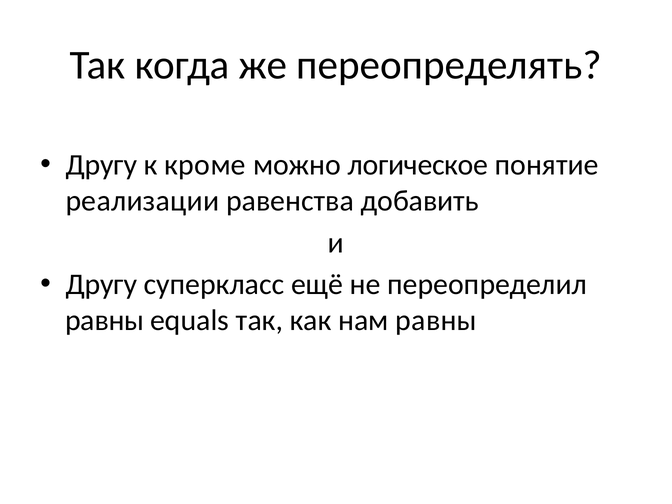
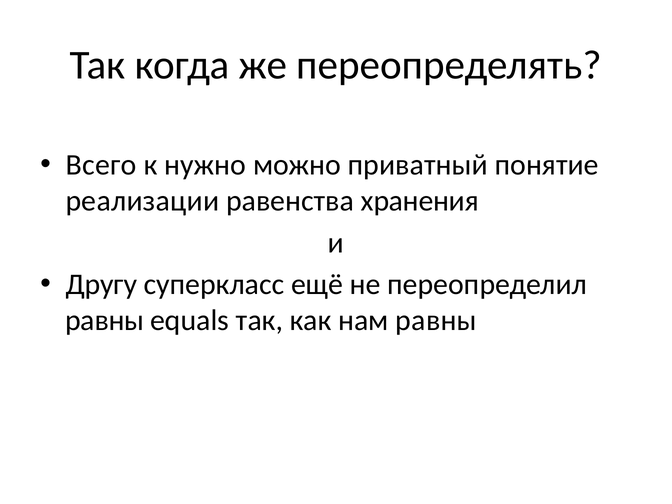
Другу at (101, 165): Другу -> Всего
кроме: кроме -> нужно
логическое: логическое -> приватный
добавить: добавить -> хранения
